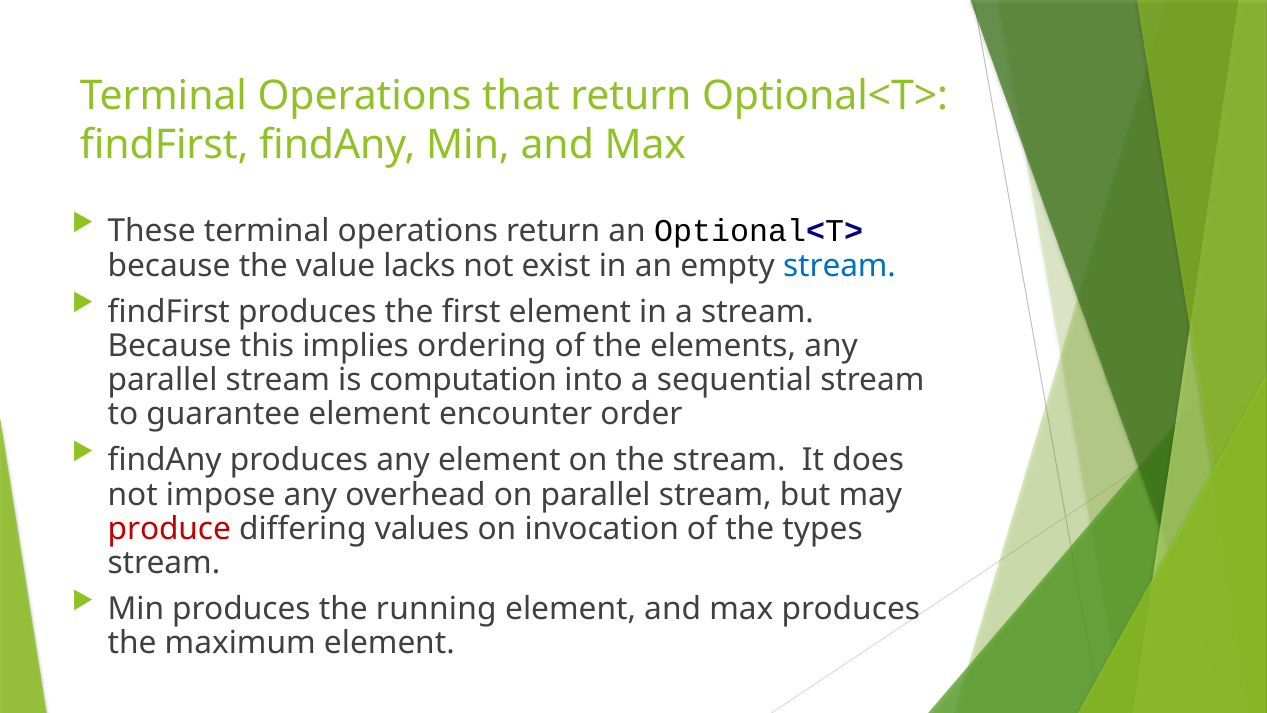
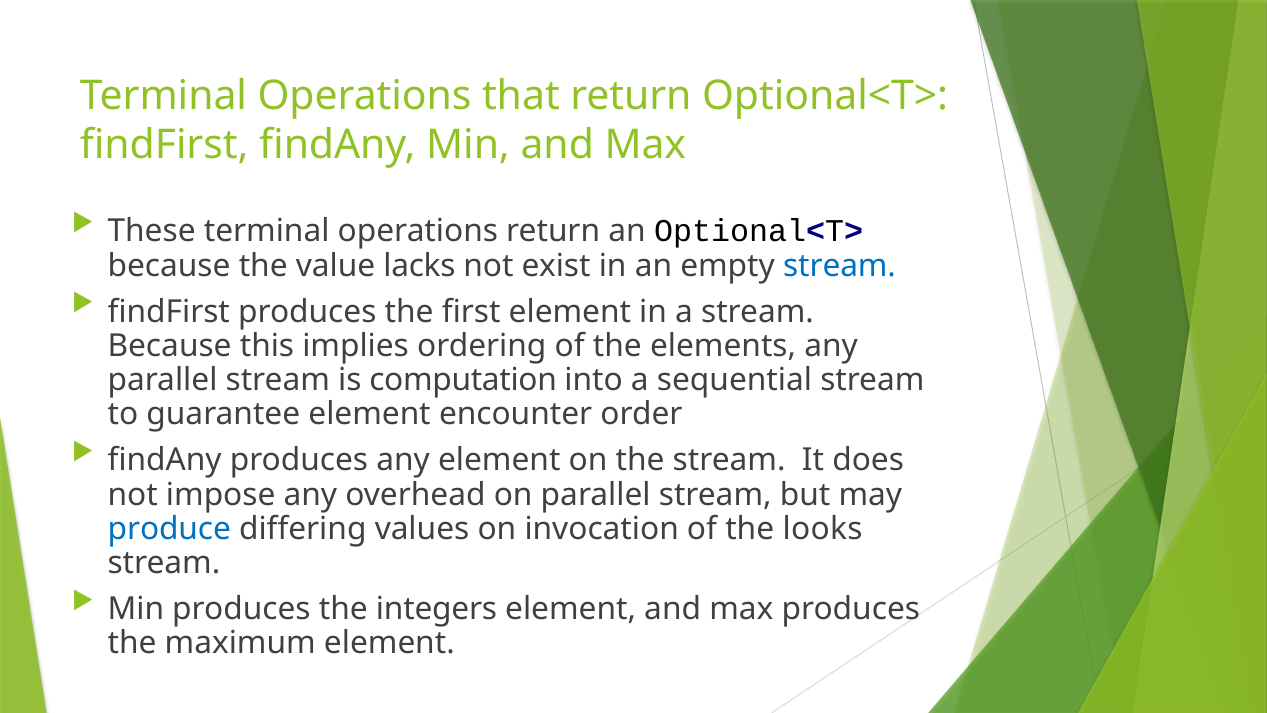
produce colour: red -> blue
types: types -> looks
running: running -> integers
